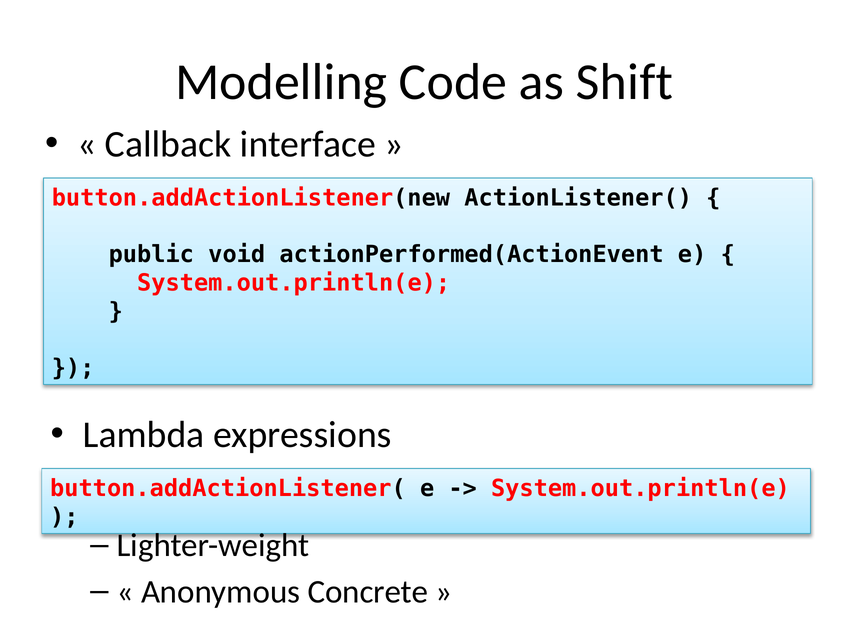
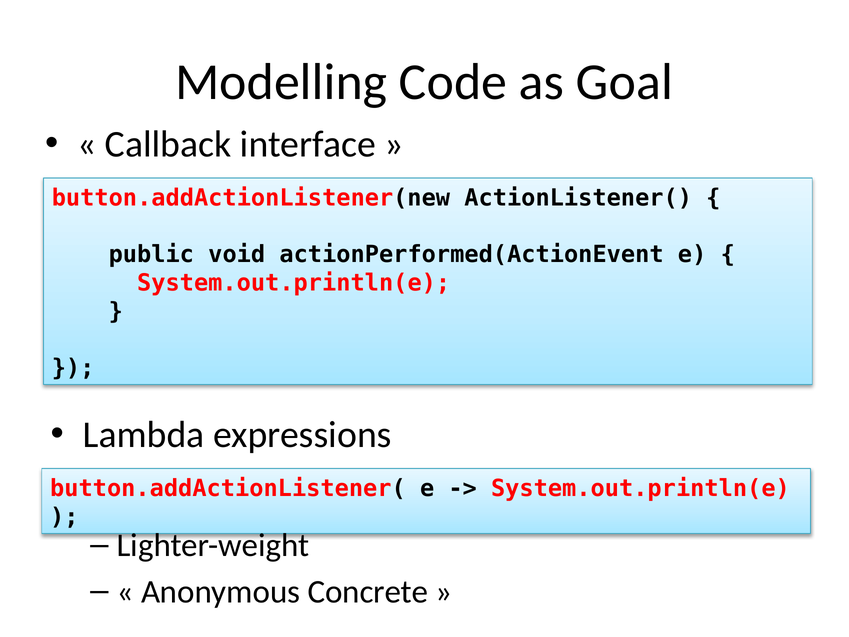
Shift: Shift -> Goal
